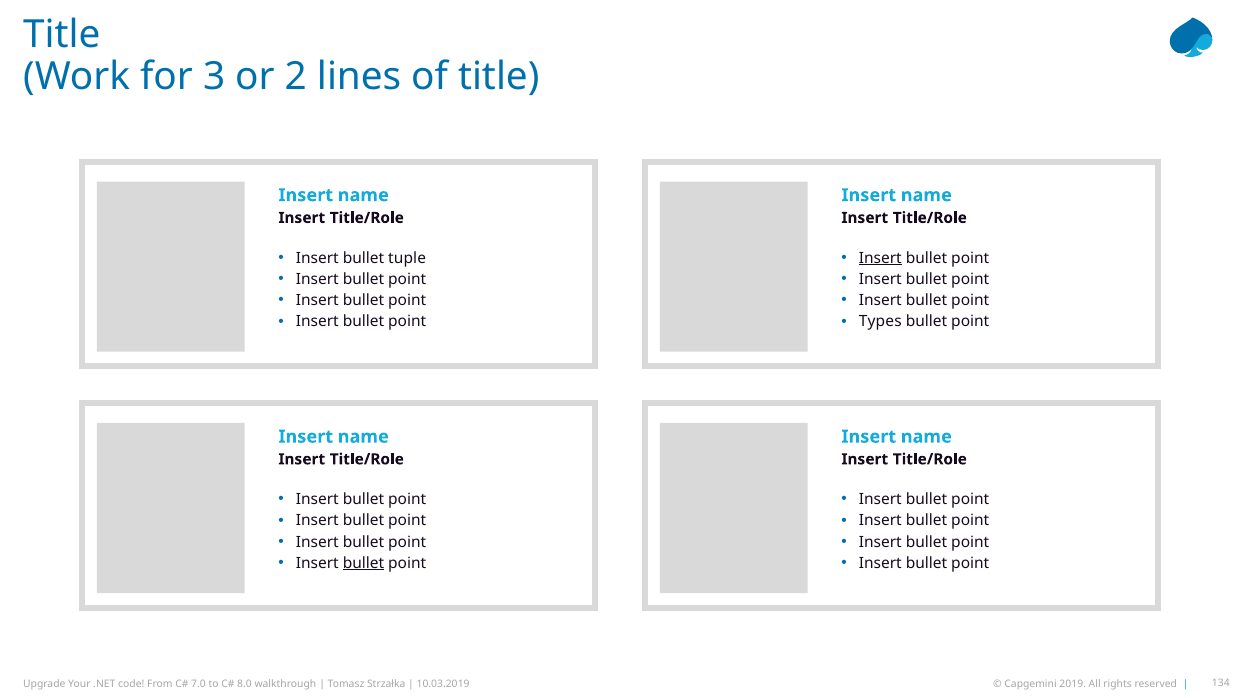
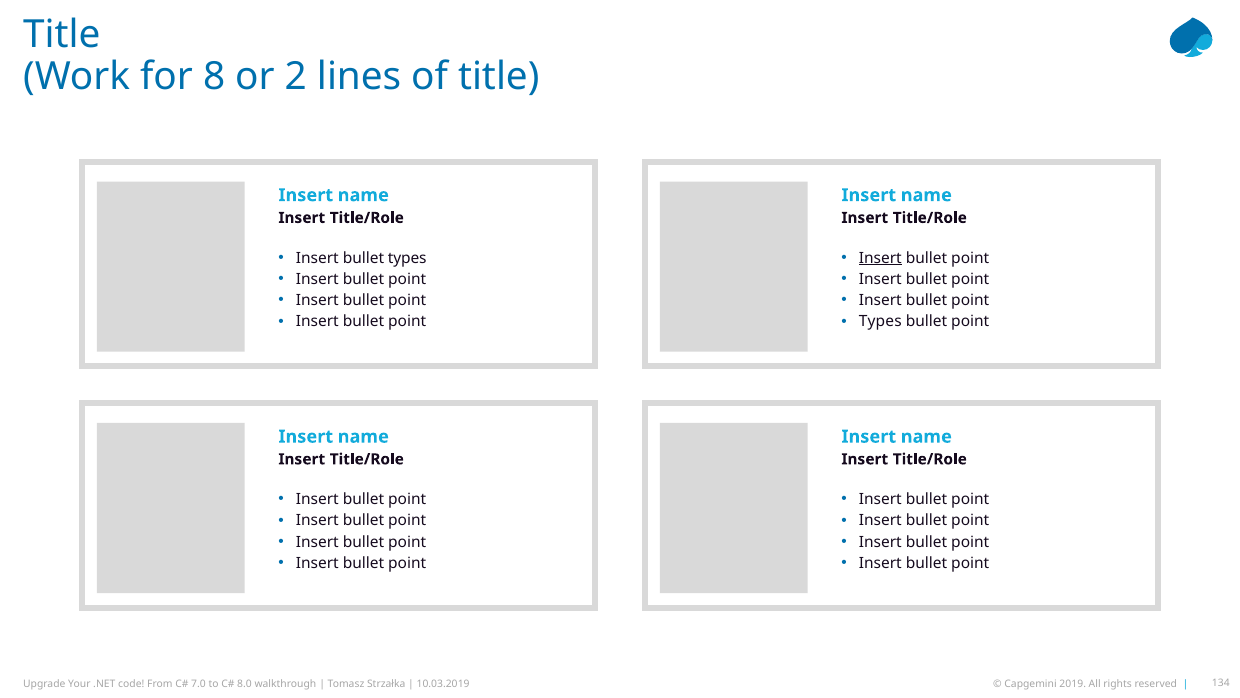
3: 3 -> 8
bullet tuple: tuple -> types
bullet at (363, 563) underline: present -> none
